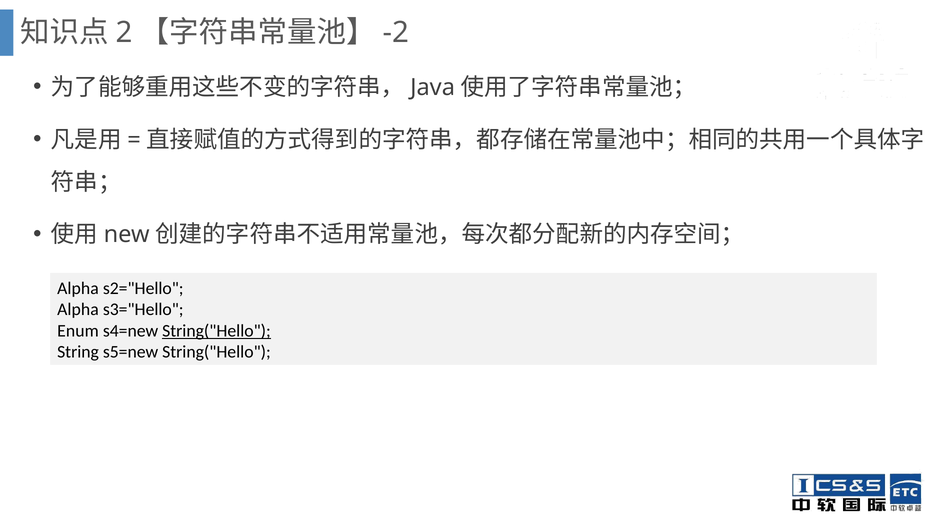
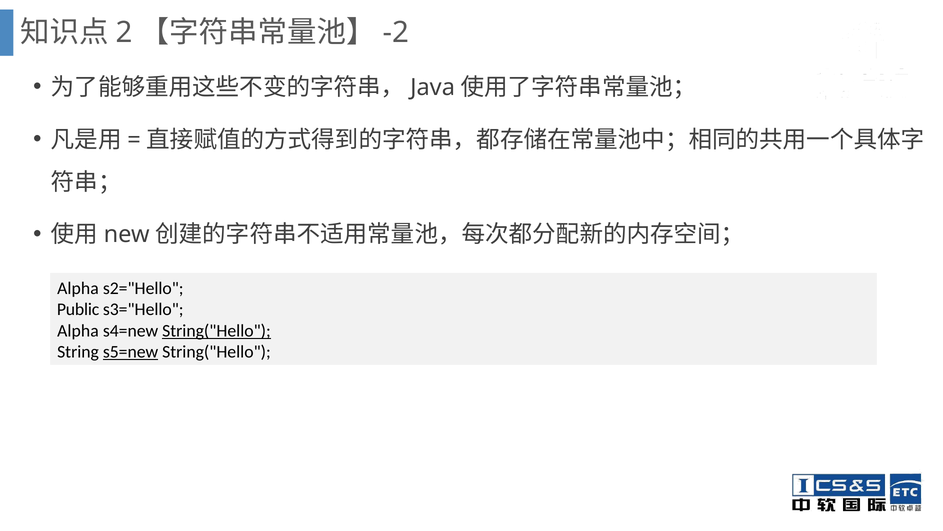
Alpha at (78, 309): Alpha -> Public
Enum at (78, 330): Enum -> Alpha
s5=new underline: none -> present
